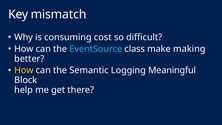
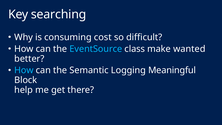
mismatch: mismatch -> searching
making: making -> wanted
How at (24, 70) colour: yellow -> light blue
